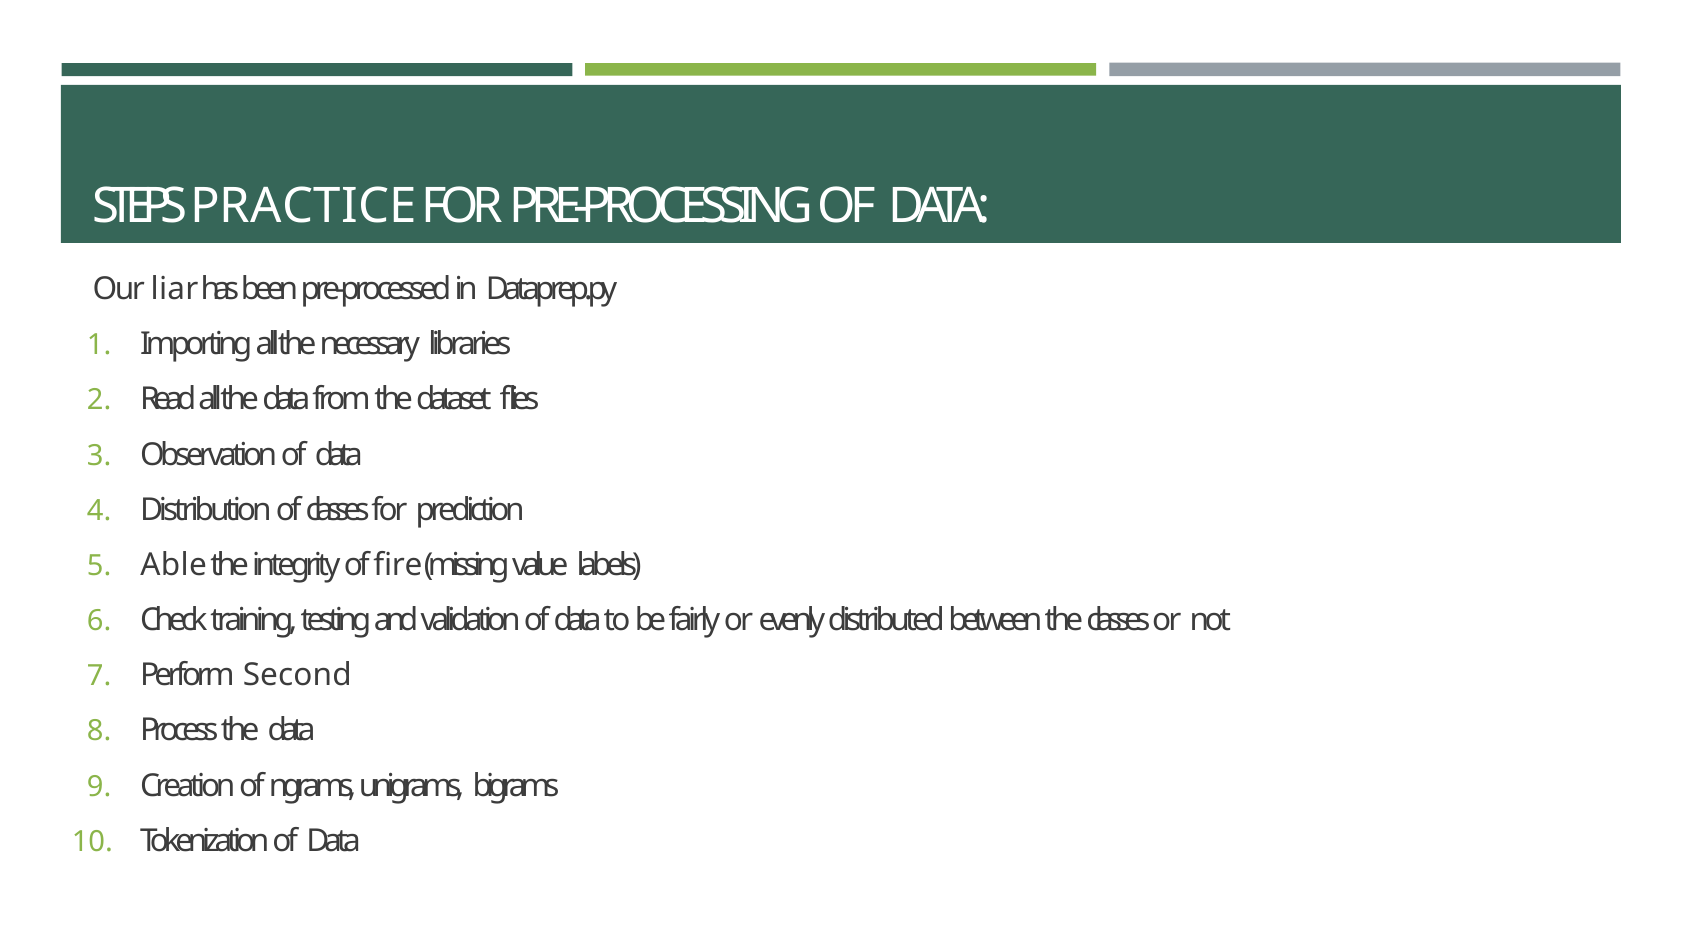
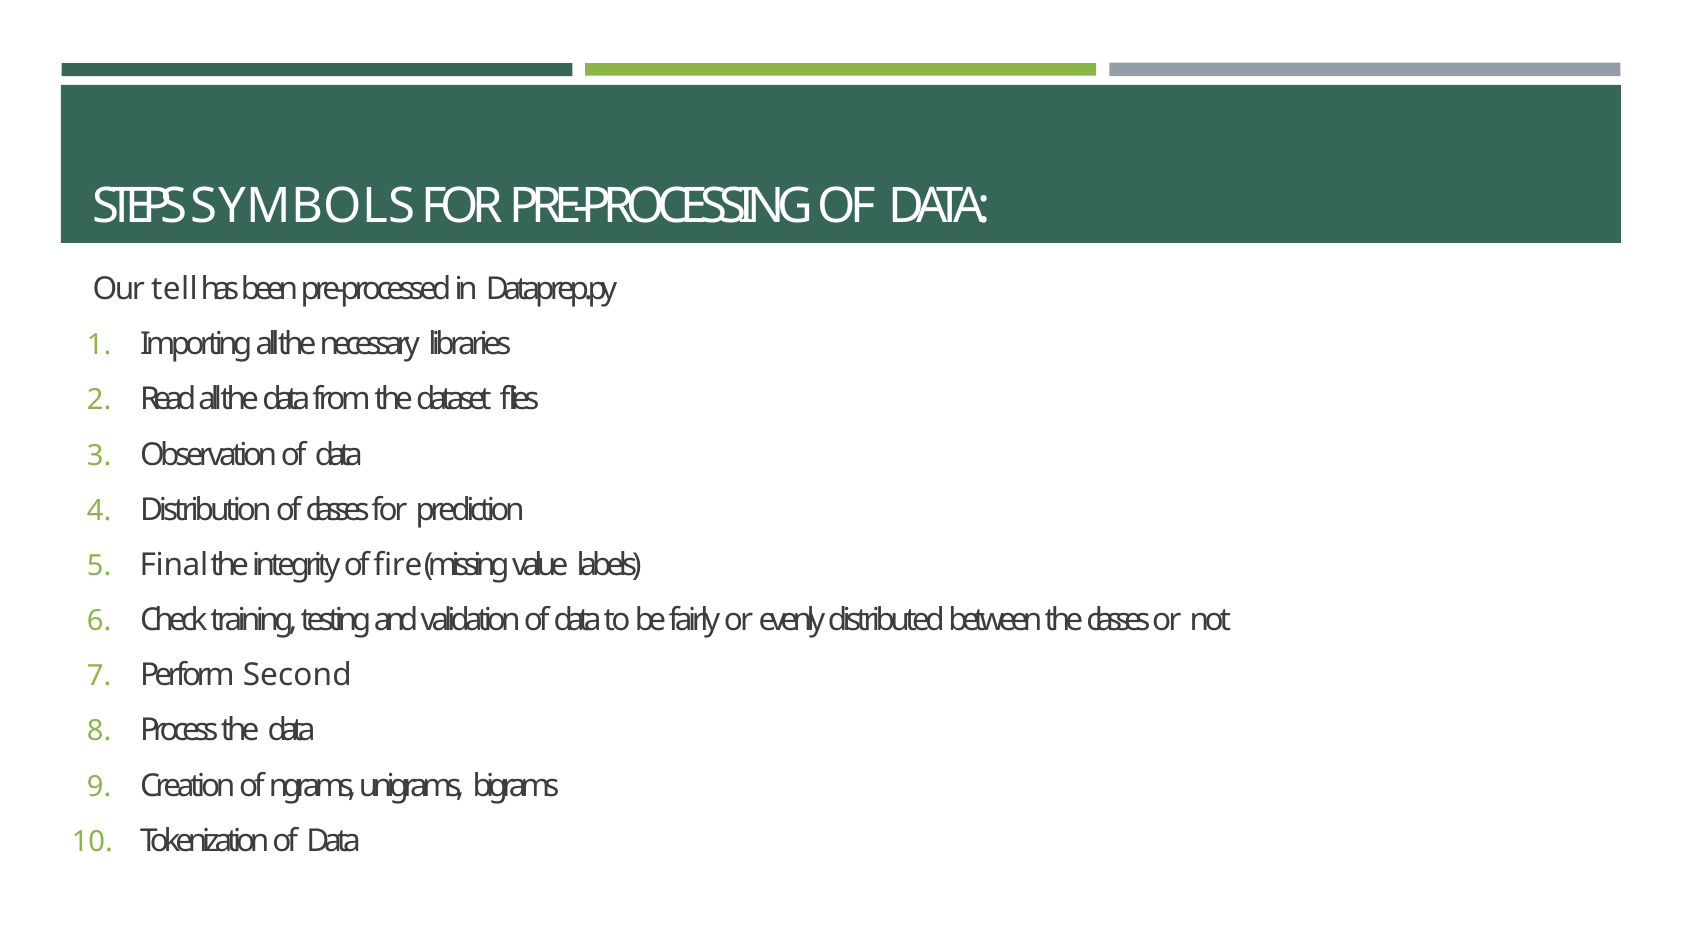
PRACTICE: PRACTICE -> SYMBOLS
liar: liar -> tell
Able: Able -> Final
